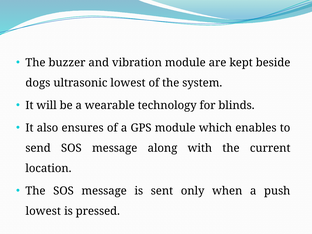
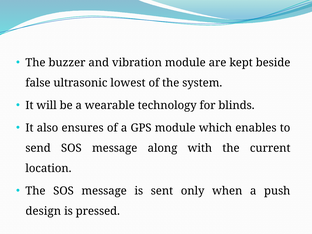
dogs: dogs -> false
lowest at (43, 211): lowest -> design
